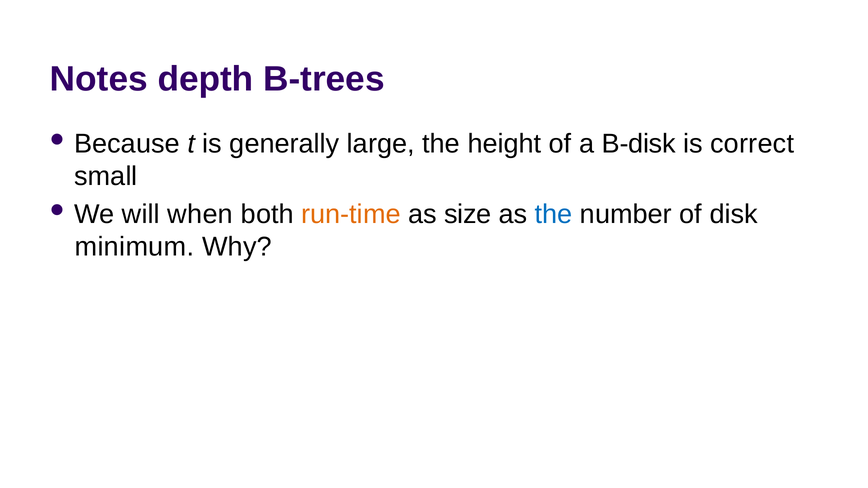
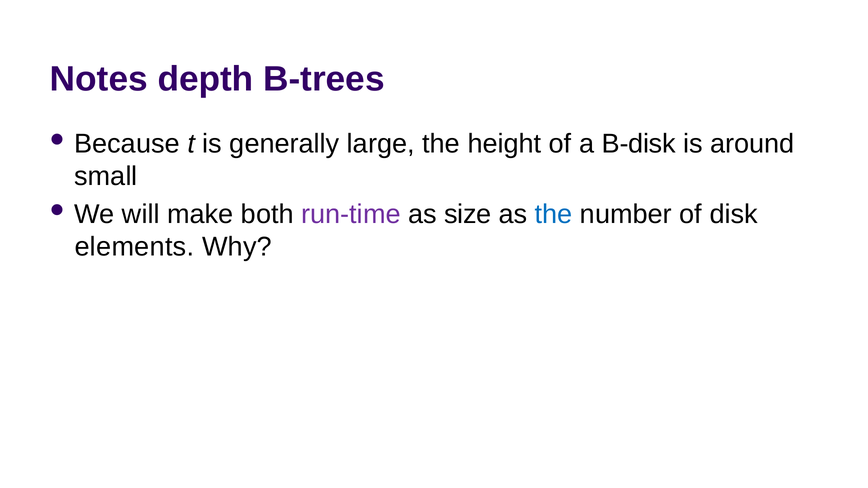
correct: correct -> around
when: when -> make
run-time colour: orange -> purple
minimum: minimum -> elements
